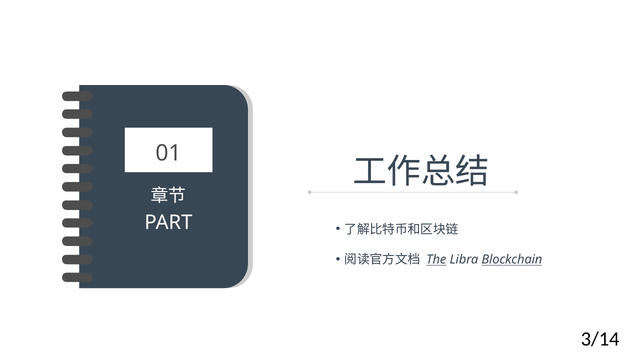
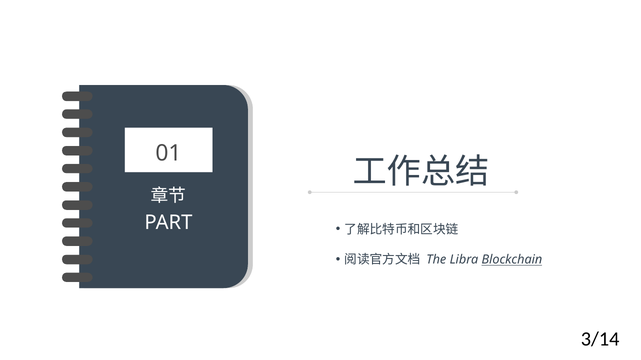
The underline: present -> none
